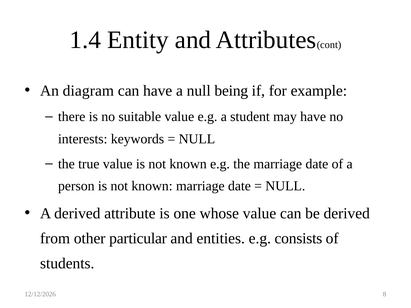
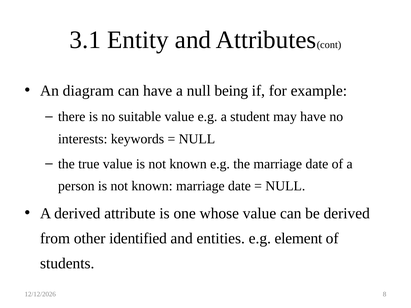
1.4: 1.4 -> 3.1
particular: particular -> identified
consists: consists -> element
